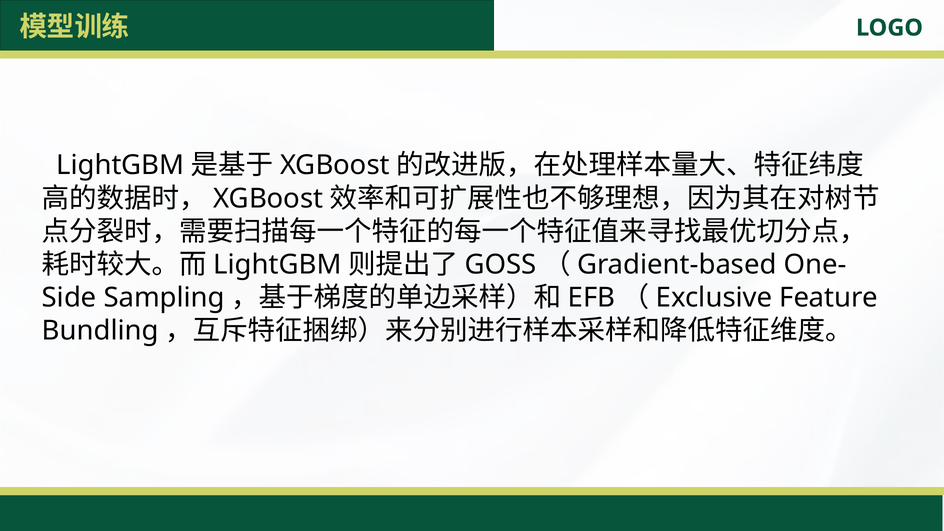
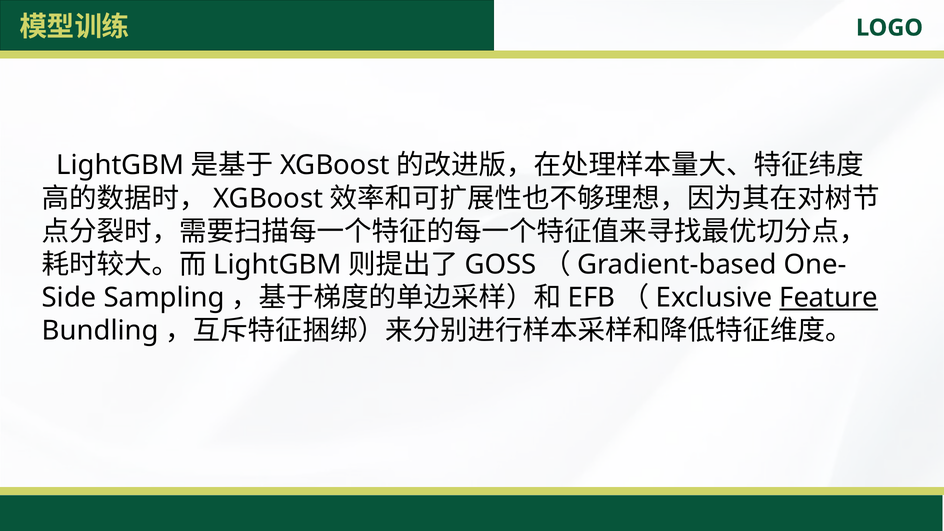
Feature underline: none -> present
